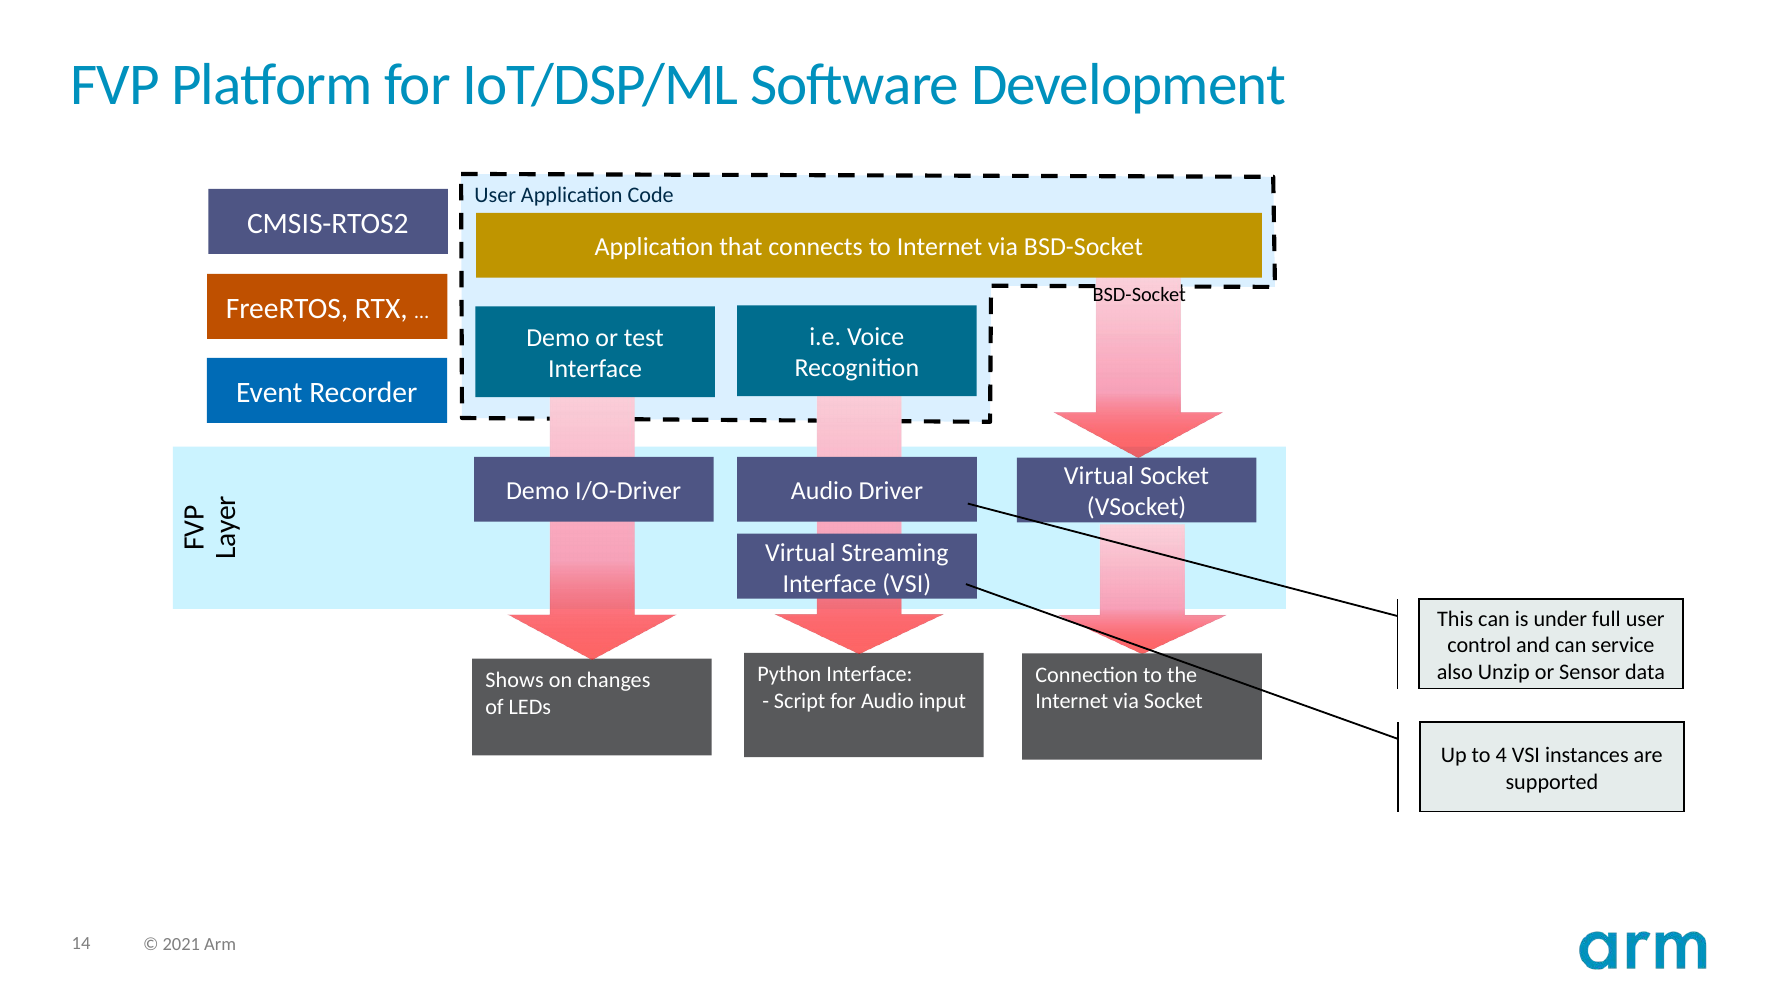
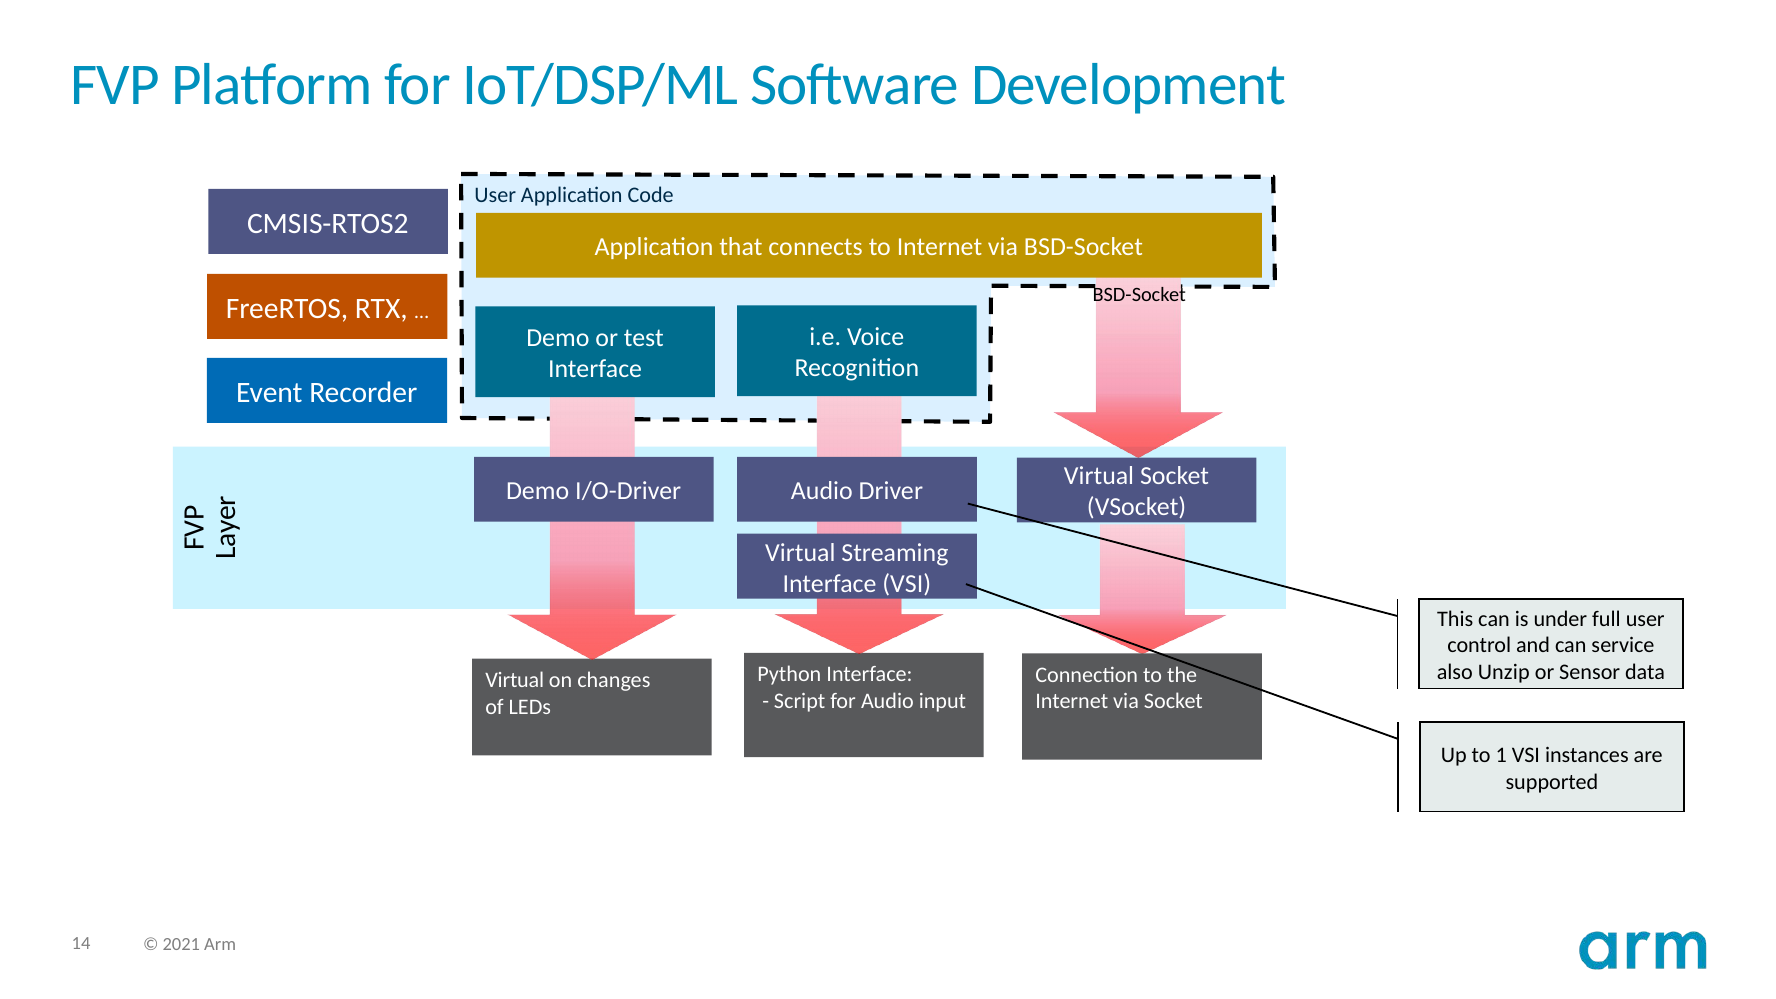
Shows at (515, 680): Shows -> Virtual
4: 4 -> 1
